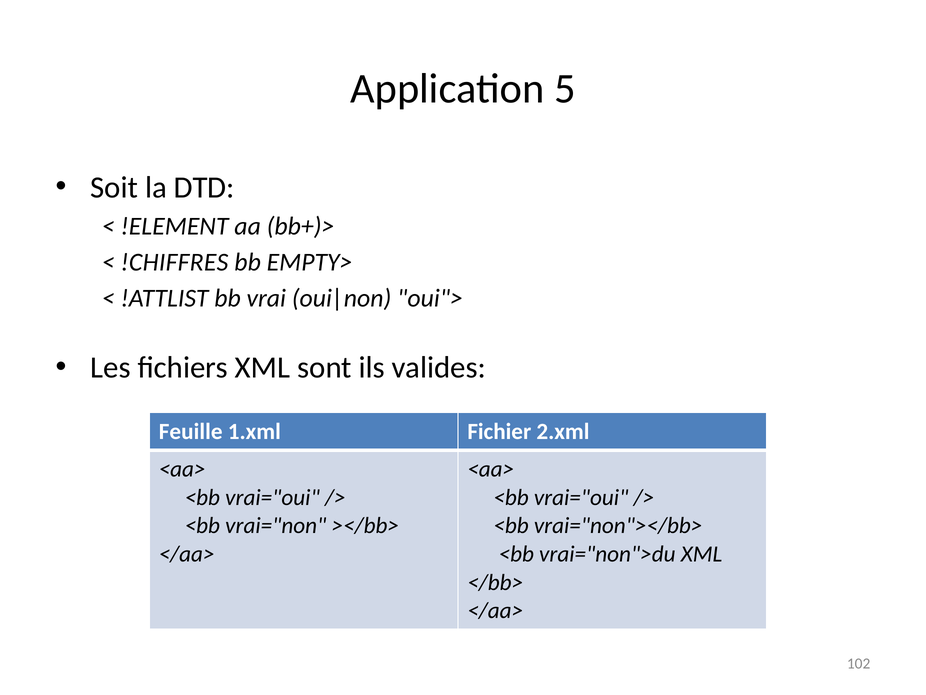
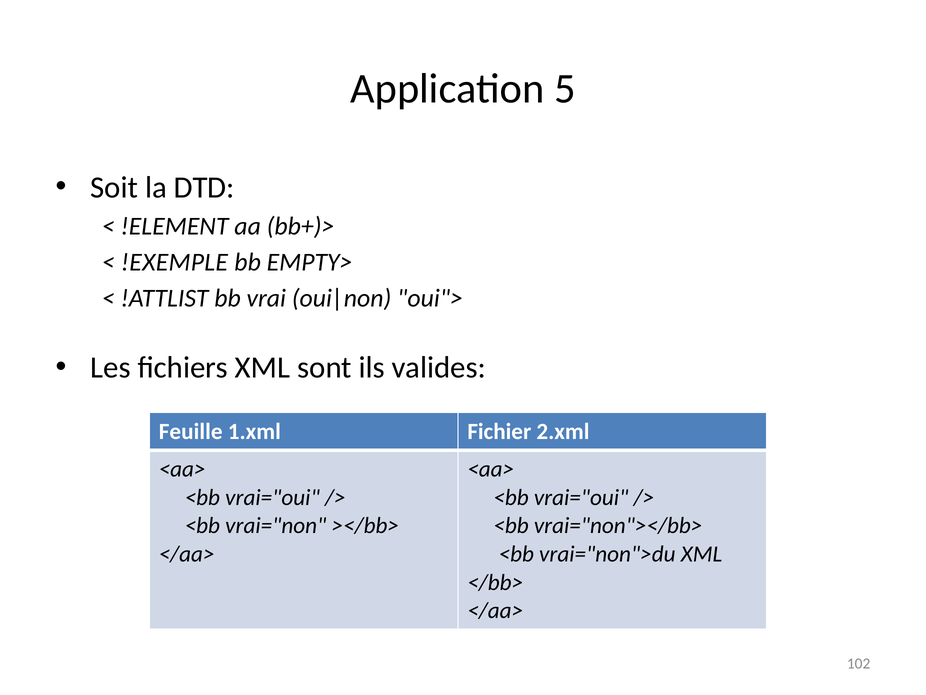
!CHIFFRES: !CHIFFRES -> !EXEMPLE
